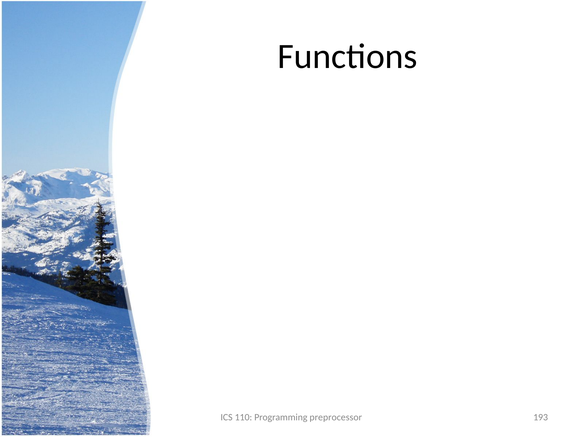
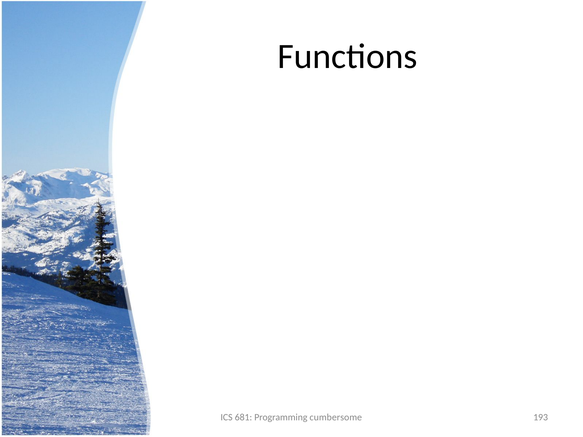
110: 110 -> 681
preprocessor: preprocessor -> cumbersome
